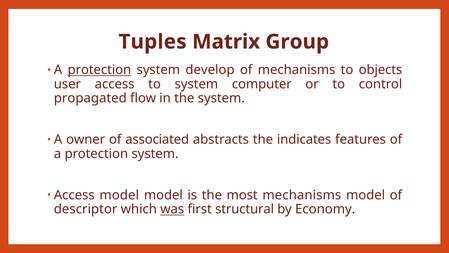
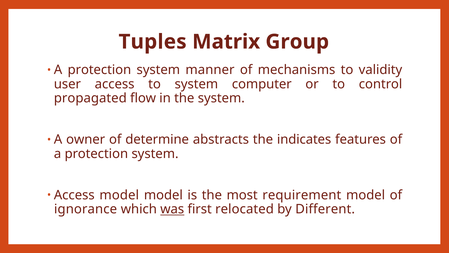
protection at (99, 70) underline: present -> none
develop: develop -> manner
objects: objects -> validity
associated: associated -> determine
most mechanisms: mechanisms -> requirement
descriptor: descriptor -> ignorance
structural: structural -> relocated
Economy: Economy -> Different
